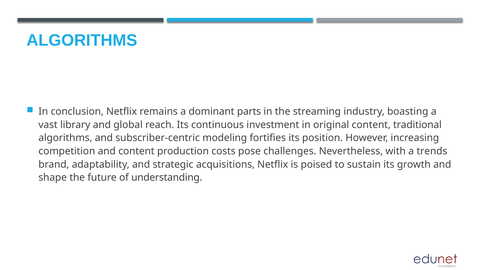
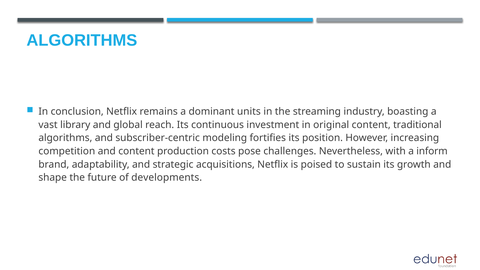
parts: parts -> units
trends: trends -> inform
understanding: understanding -> developments
